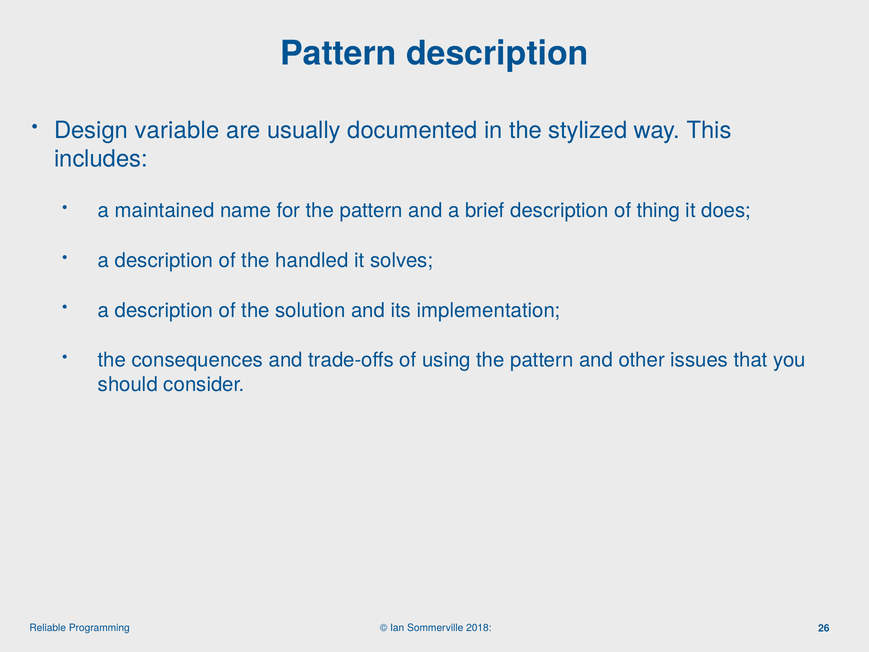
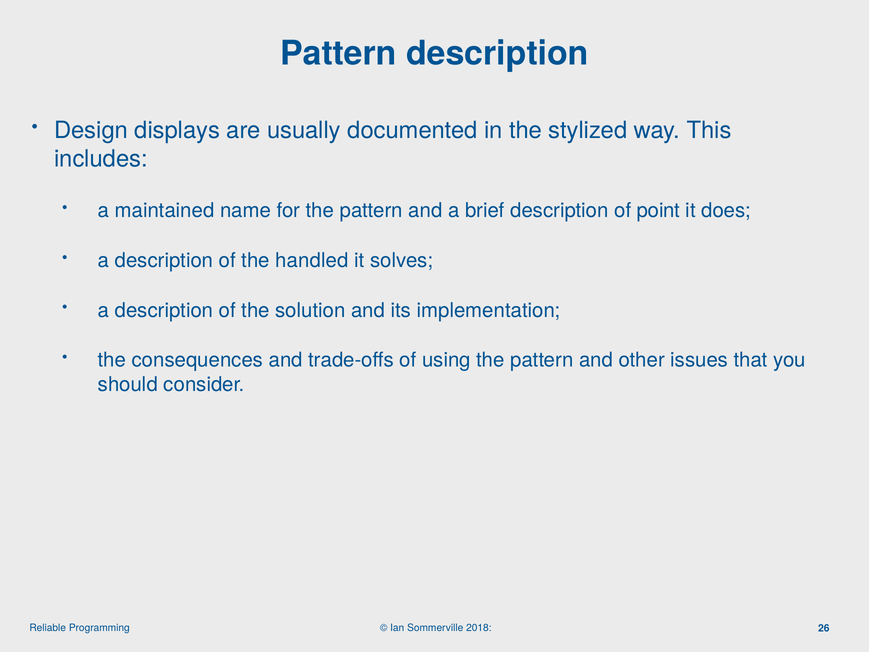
variable: variable -> displays
thing: thing -> point
